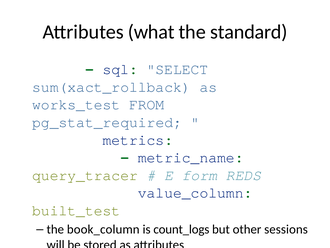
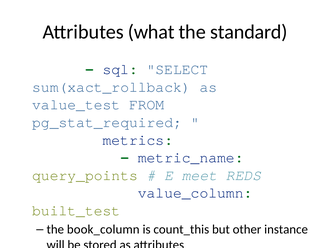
works_test: works_test -> value_test
query_tracer: query_tracer -> query_points
form: form -> meet
count_logs: count_logs -> count_this
sessions: sessions -> instance
